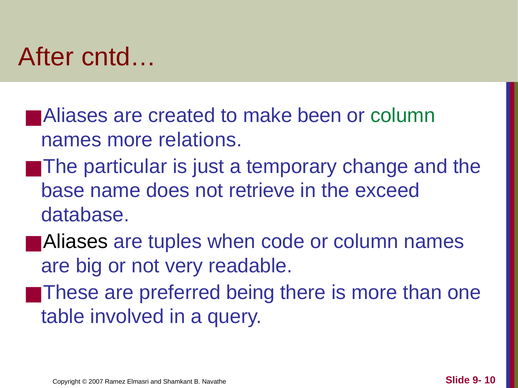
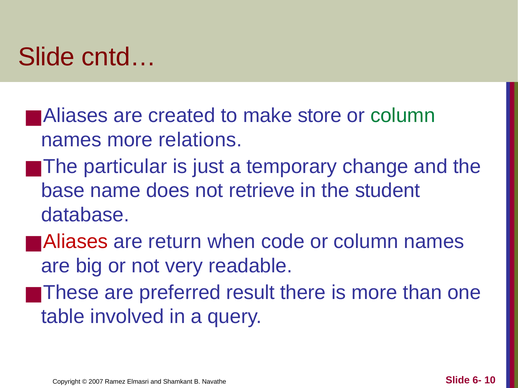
After at (46, 57): After -> Slide
been: been -> store
exceed: exceed -> student
Aliases at (76, 242) colour: black -> red
tuples: tuples -> return
being: being -> result
9-: 9- -> 6-
